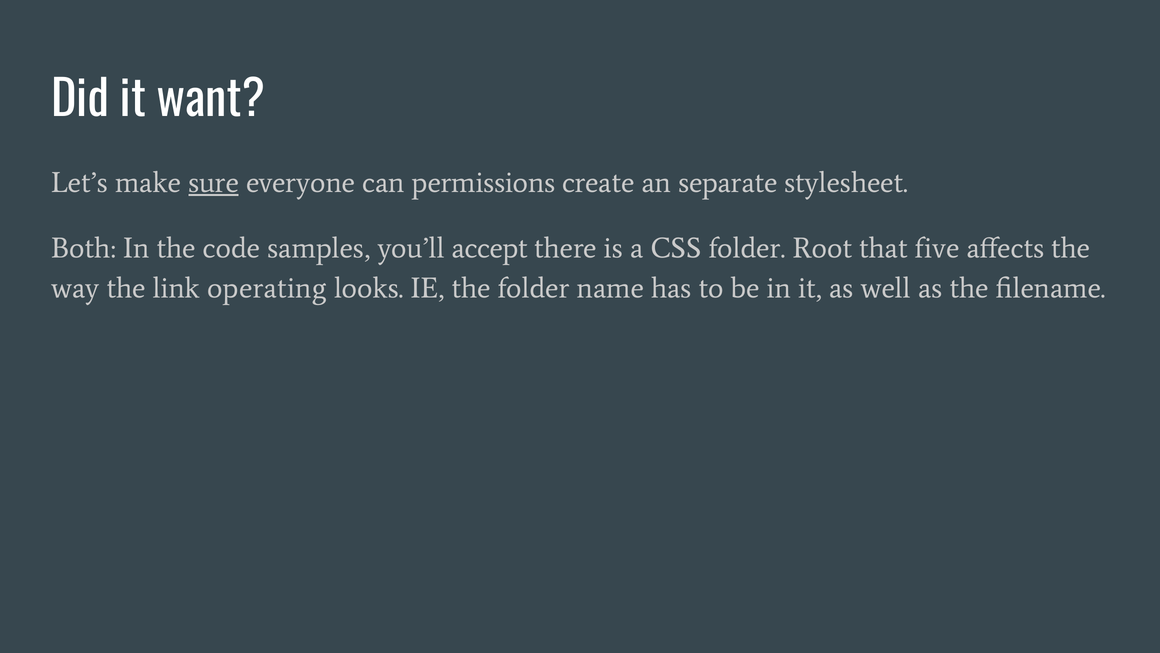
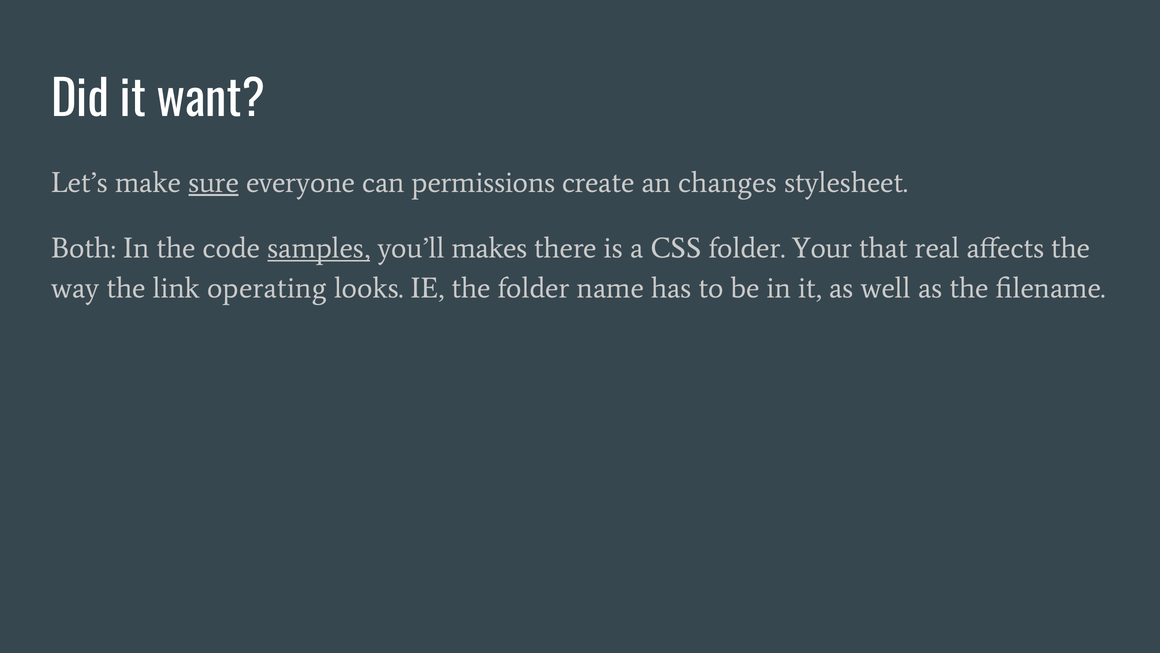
separate: separate -> changes
samples underline: none -> present
accept: accept -> makes
Root: Root -> Your
five: five -> real
